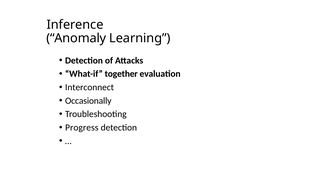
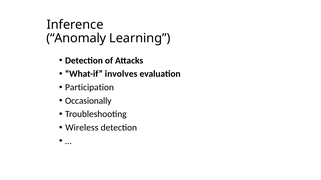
together: together -> involves
Interconnect: Interconnect -> Participation
Progress: Progress -> Wireless
